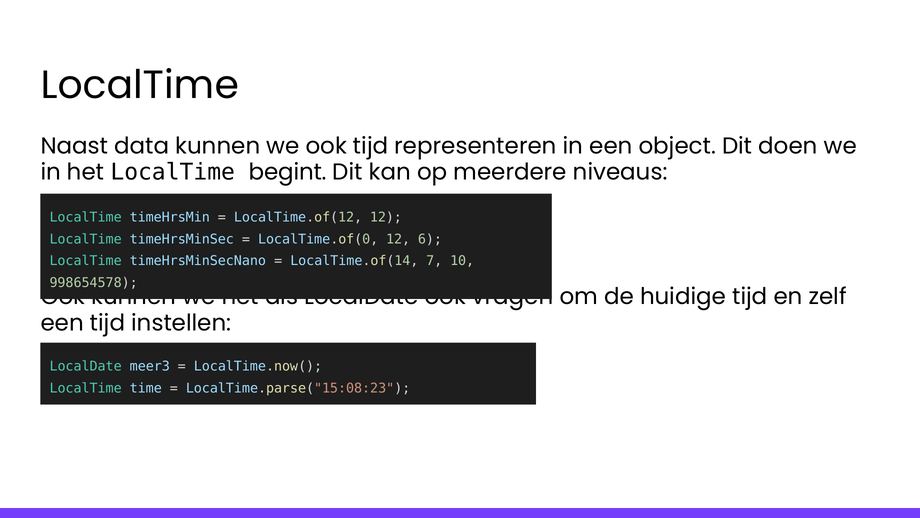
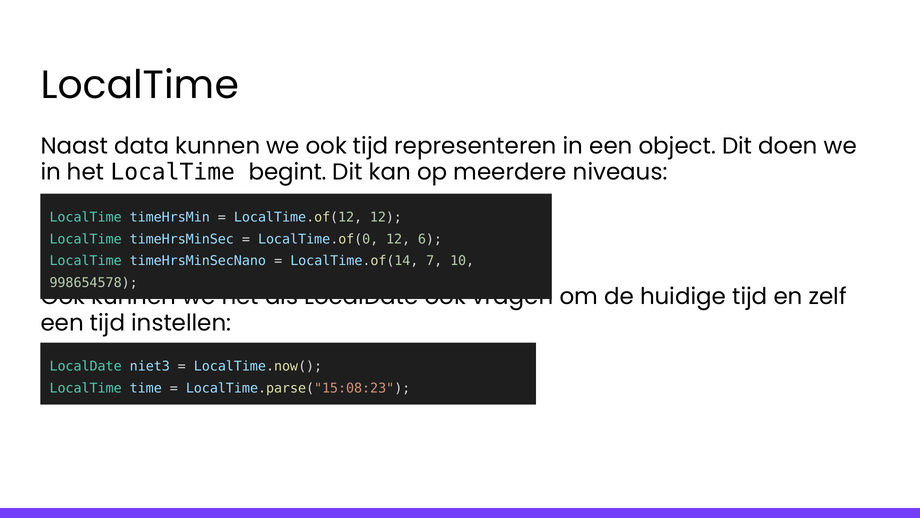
meer3: meer3 -> niet3
